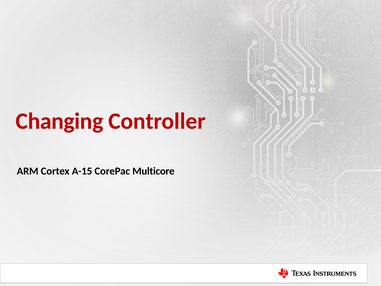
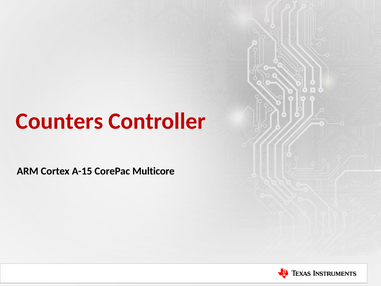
Changing: Changing -> Counters
